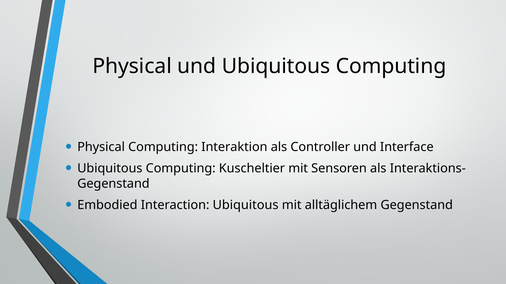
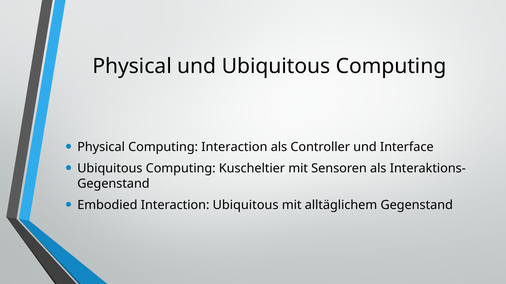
Computing Interaktion: Interaktion -> Interaction
